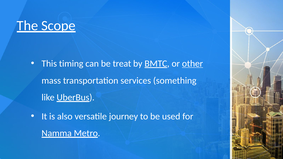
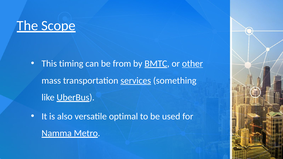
treat: treat -> from
services underline: none -> present
journey: journey -> optimal
